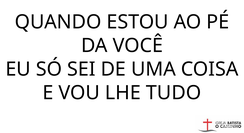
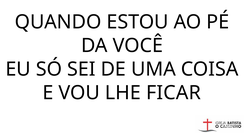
TUDO: TUDO -> FICAR
